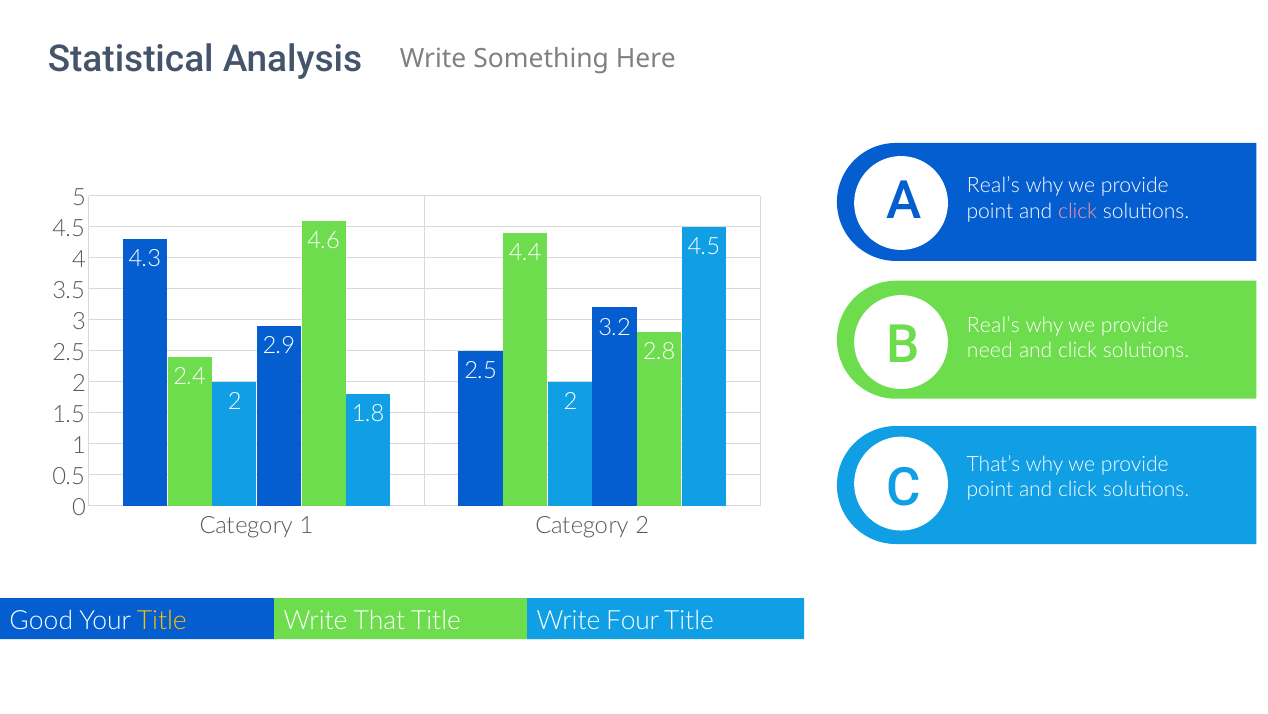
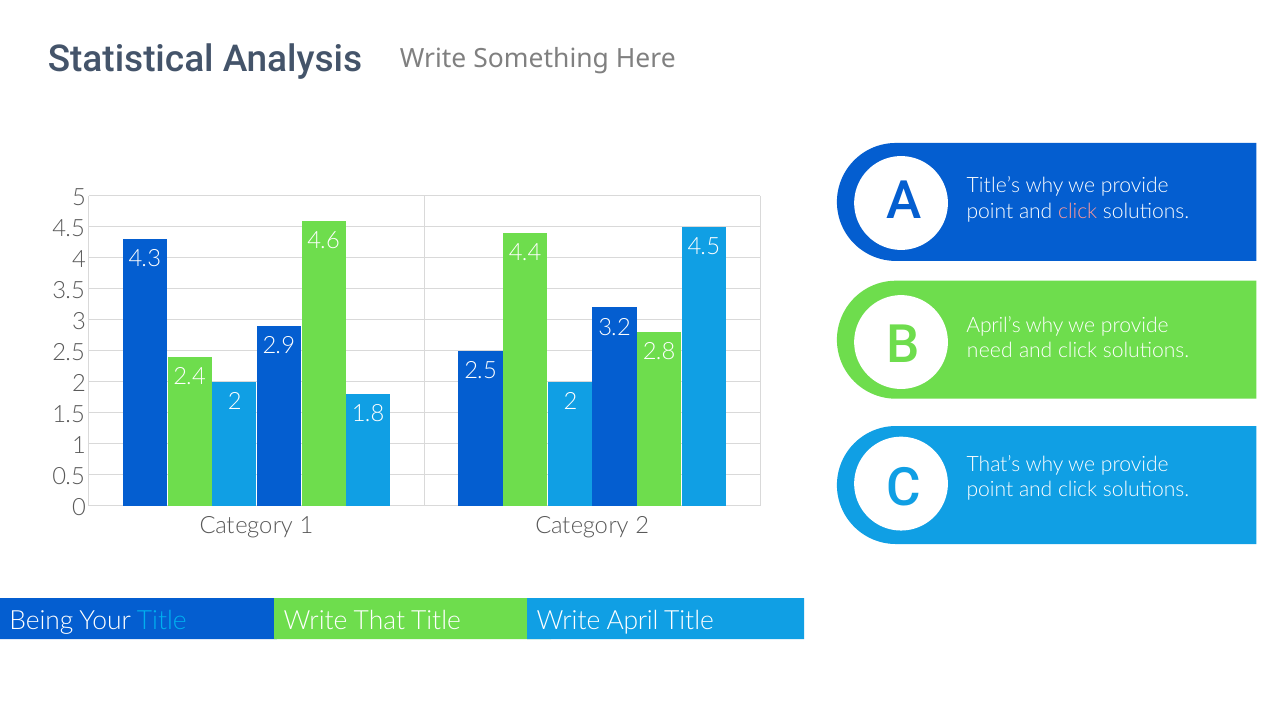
A Real’s: Real’s -> Title’s
B Real’s: Real’s -> April’s
Good: Good -> Being
Title at (162, 620) colour: yellow -> light blue
Four: Four -> April
